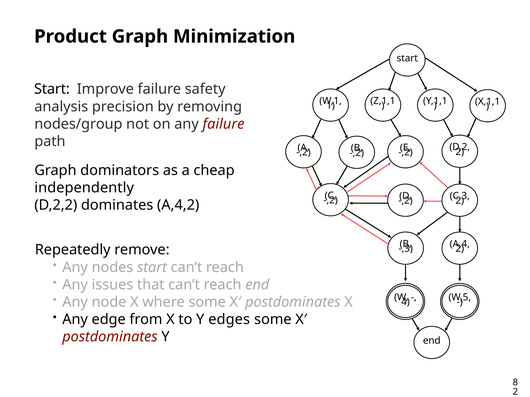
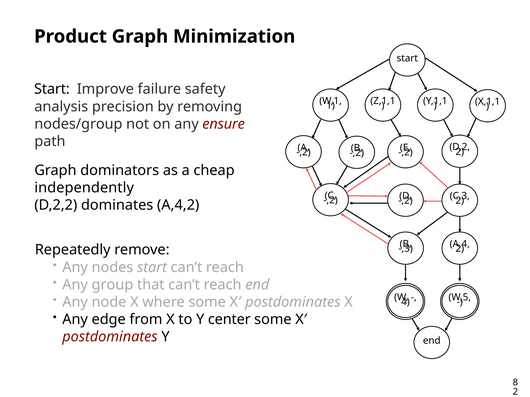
any failure: failure -> ensure
issues: issues -> group
edges: edges -> center
